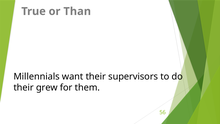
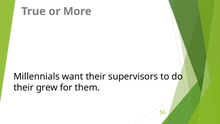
Than: Than -> More
